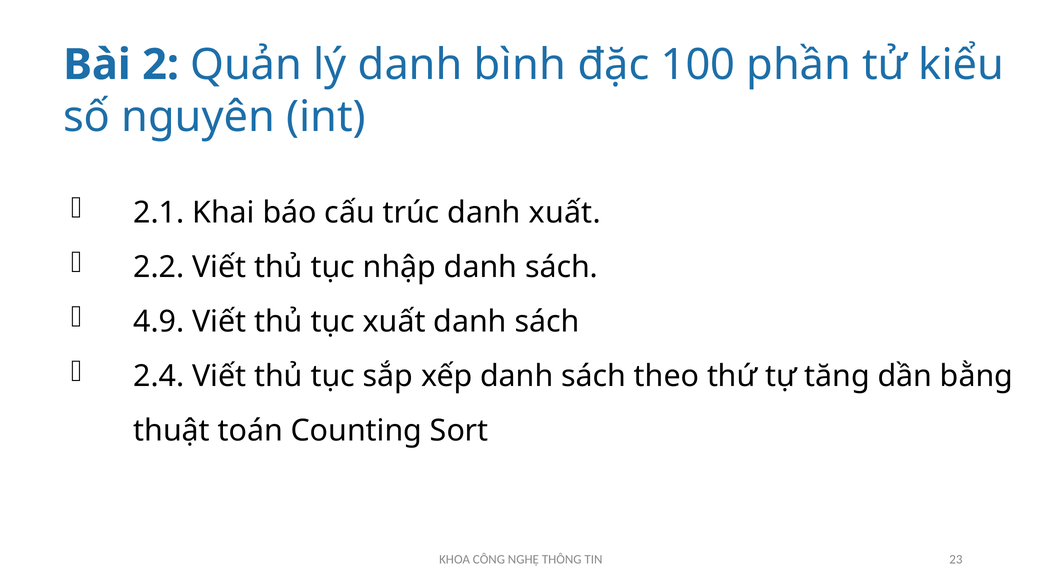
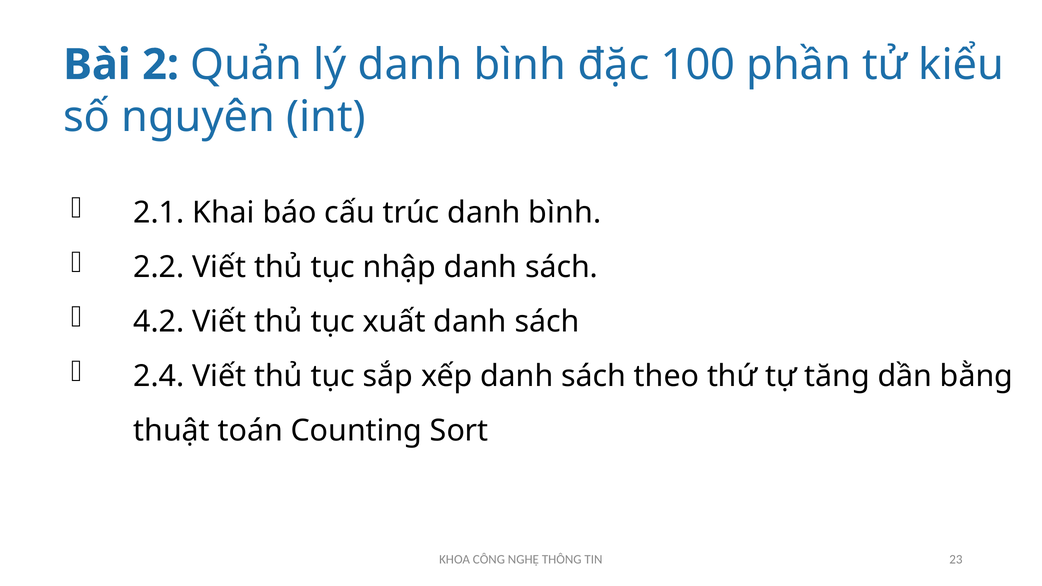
trúc danh xuất: xuất -> bình
4.9: 4.9 -> 4.2
